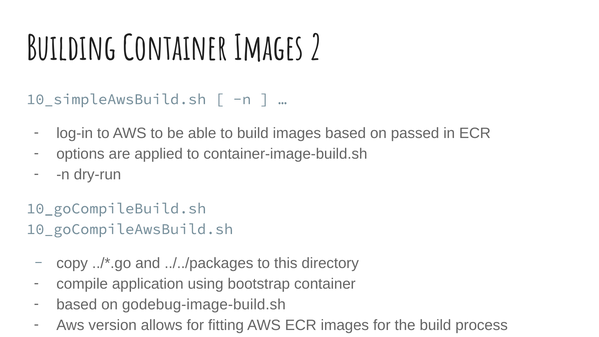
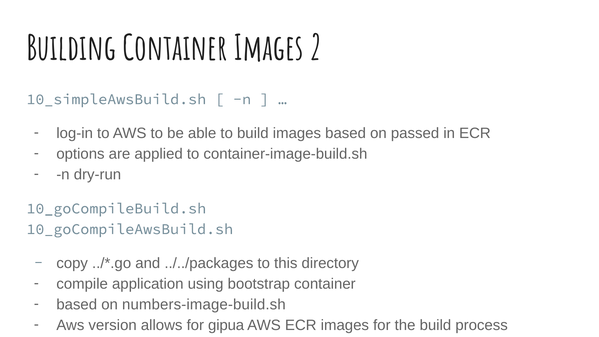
godebug-image-build.sh: godebug-image-build.sh -> numbers-image-build.sh
fitting: fitting -> gipua
